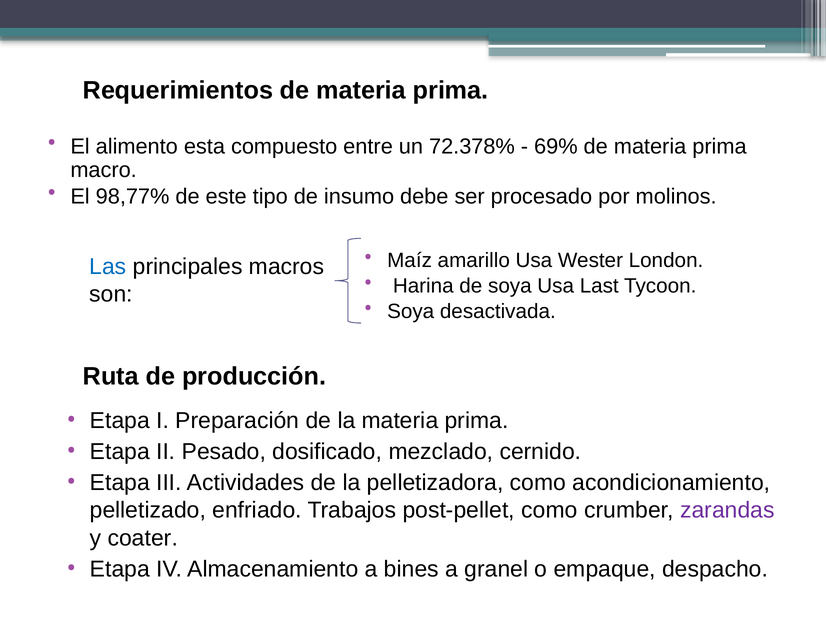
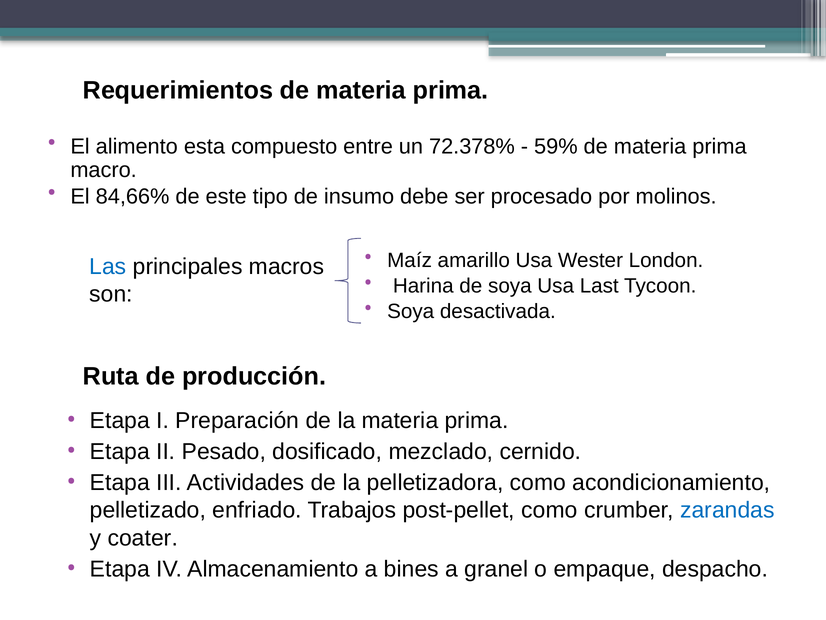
69%: 69% -> 59%
98,77%: 98,77% -> 84,66%
zarandas colour: purple -> blue
